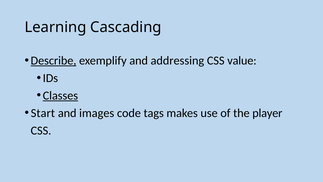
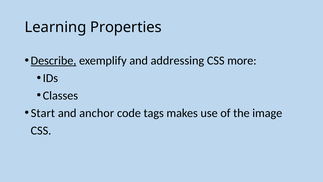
Cascading: Cascading -> Properties
value: value -> more
Classes underline: present -> none
images: images -> anchor
player: player -> image
